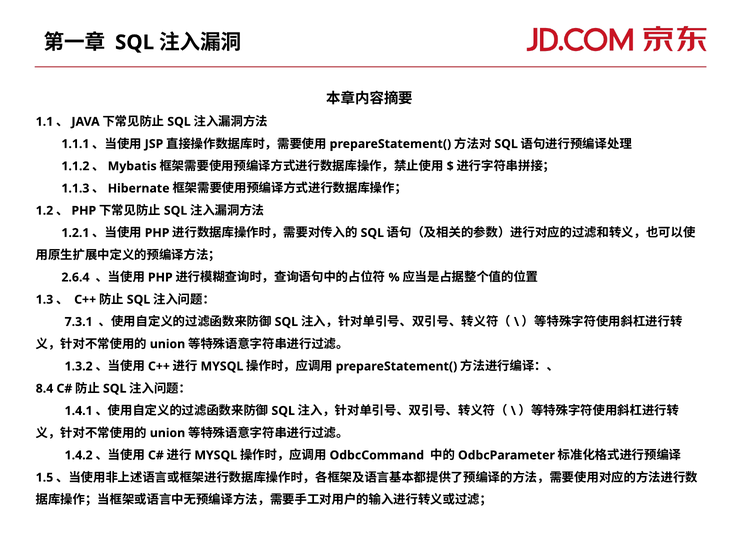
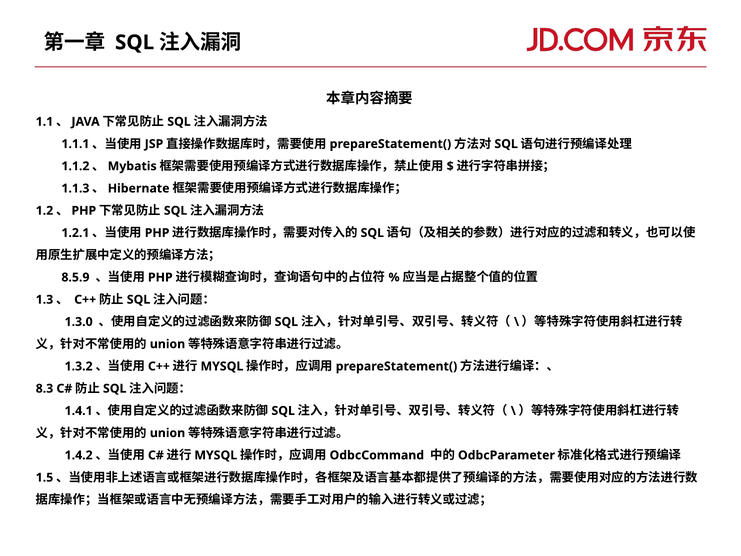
2.6.4: 2.6.4 -> 8.5.9
7.3.1: 7.3.1 -> 1.3.0
8.4: 8.4 -> 8.3
